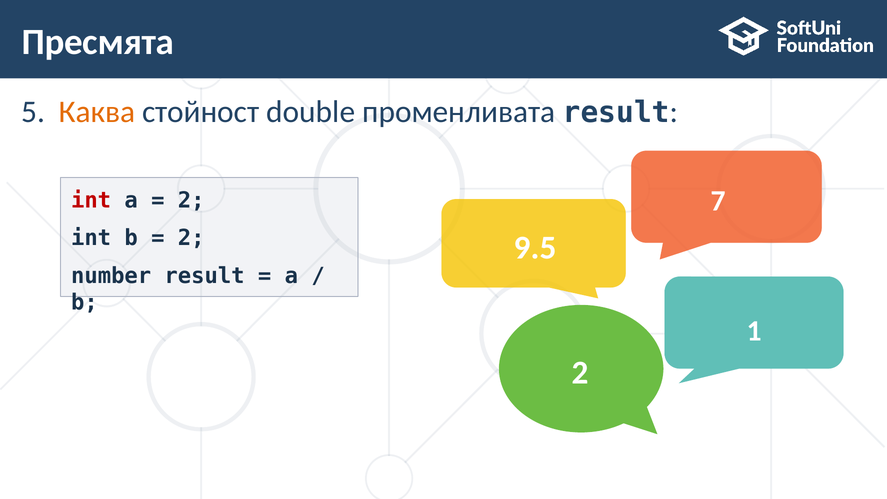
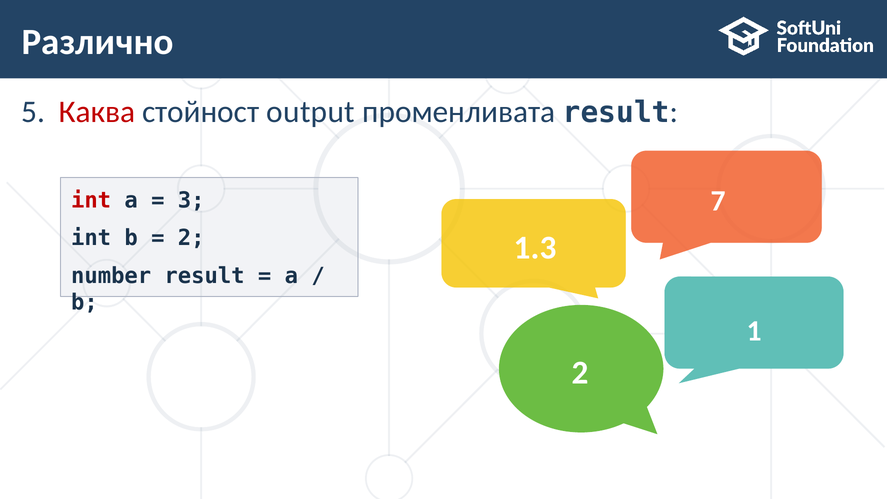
Пресмята: Пресмята -> Различно
Каква colour: orange -> red
double: double -> output
2 at (191, 200): 2 -> 3
9.5: 9.5 -> 1.3
